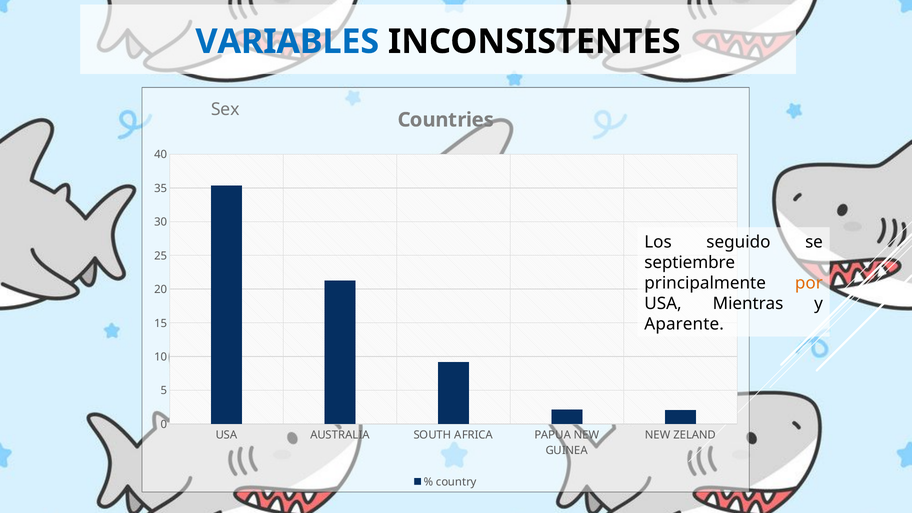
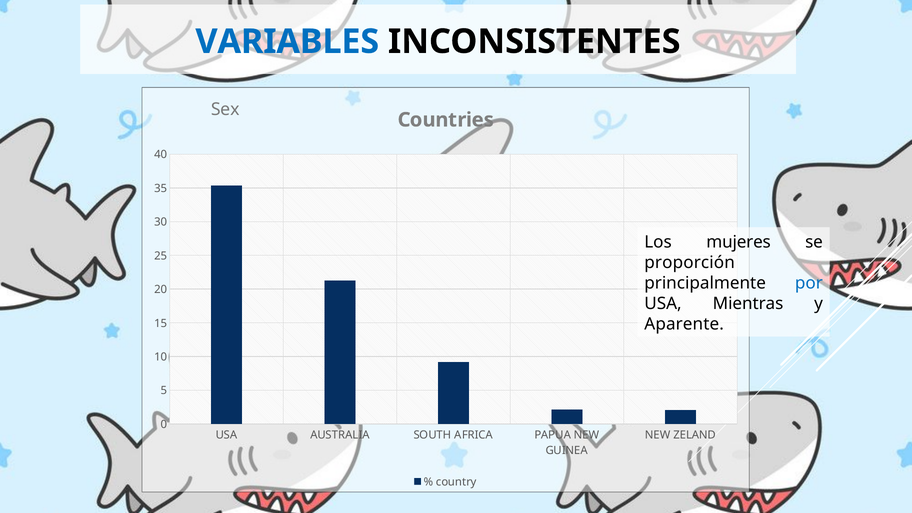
seguido: seguido -> mujeres
septiembre: septiembre -> proporción
por colour: orange -> blue
